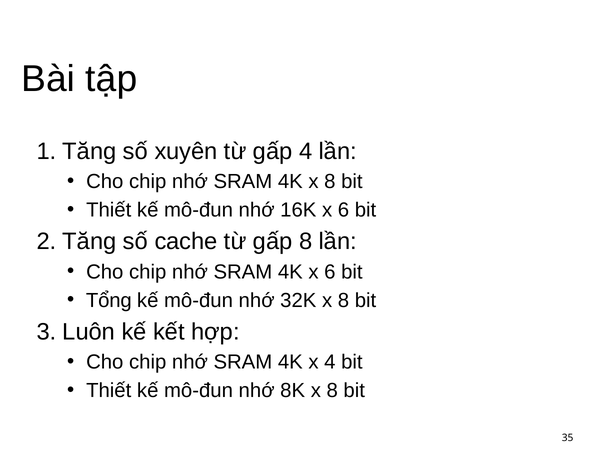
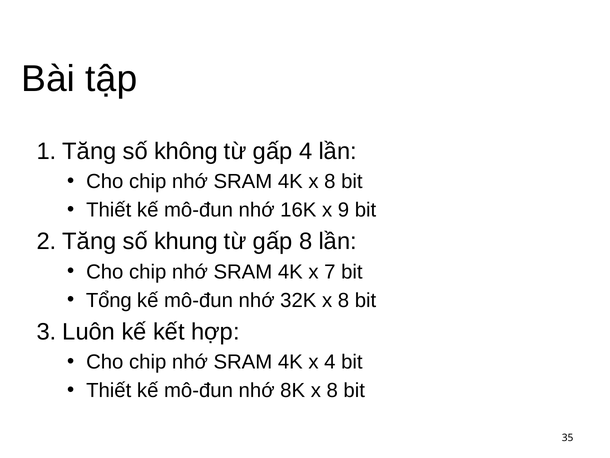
xuyên: xuyên -> không
16K x 6: 6 -> 9
cache: cache -> khung
4K x 6: 6 -> 7
